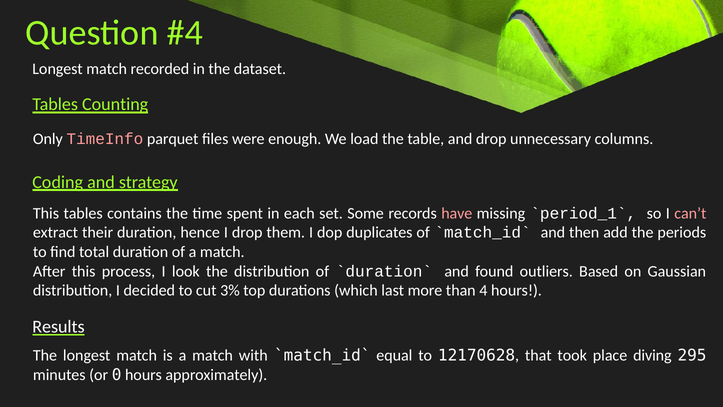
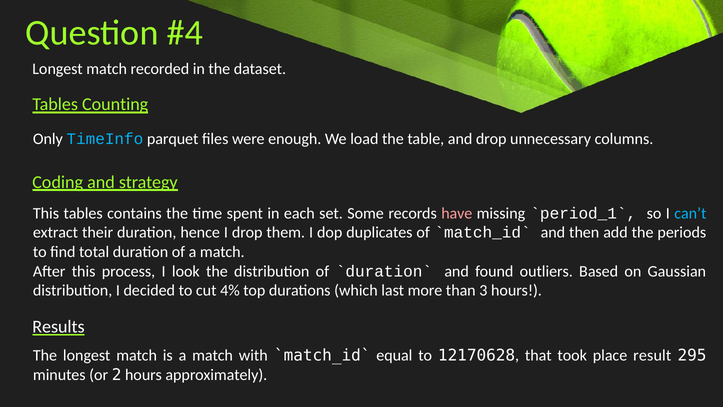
TimeInfo colour: pink -> light blue
can’t colour: pink -> light blue
3%: 3% -> 4%
4: 4 -> 3
diving: diving -> result
0: 0 -> 2
